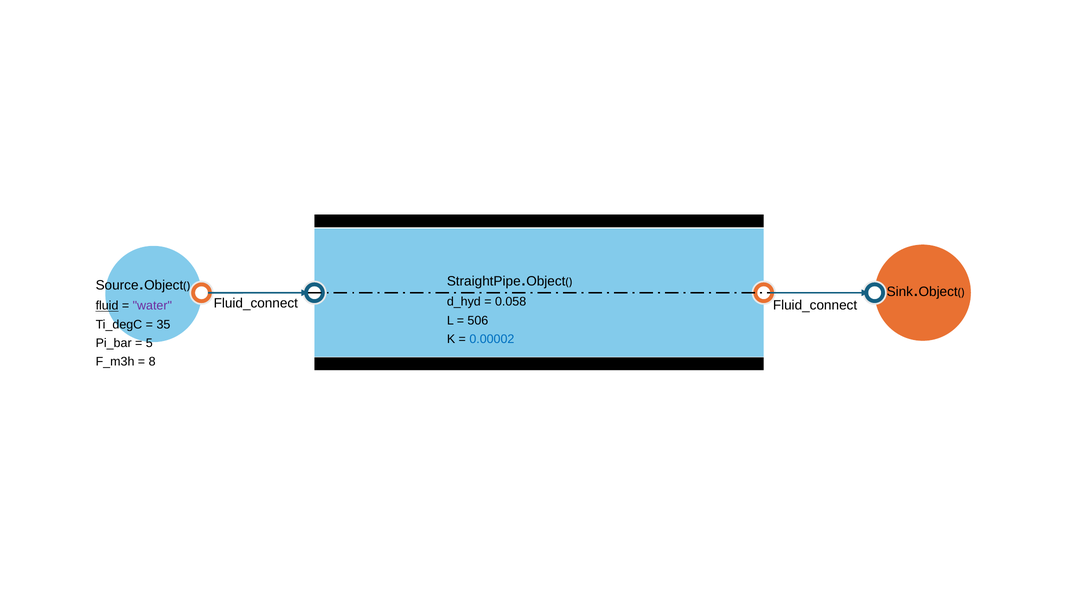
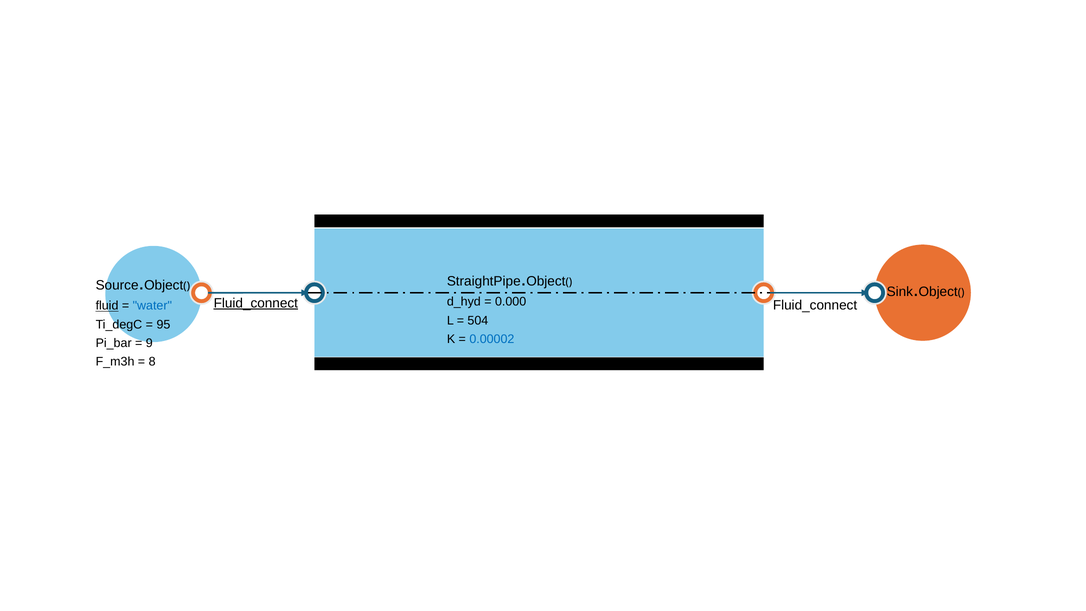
0.058: 0.058 -> 0.000
Fluid_connect at (256, 303) underline: none -> present
water colour: purple -> blue
506: 506 -> 504
35: 35 -> 95
5: 5 -> 9
